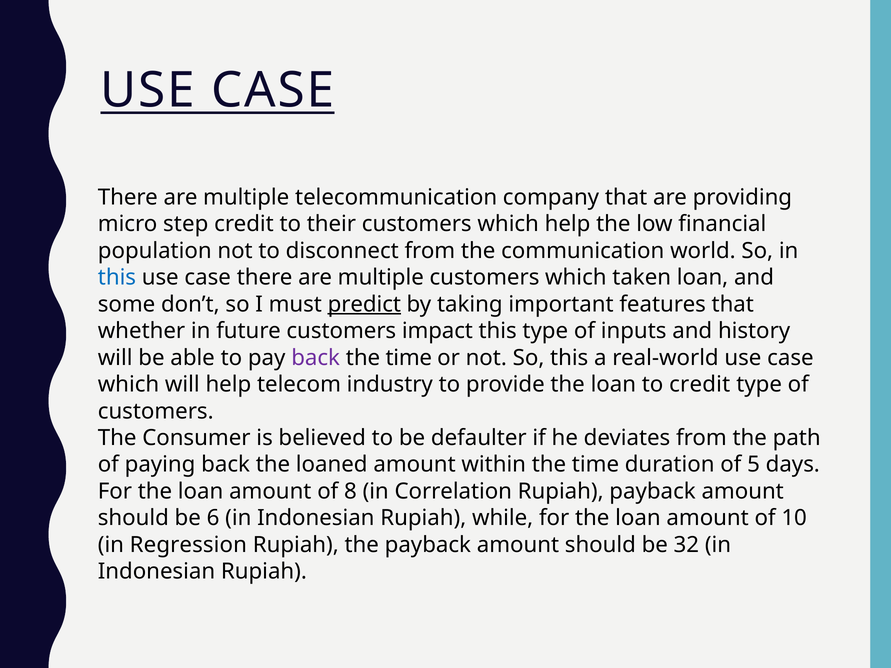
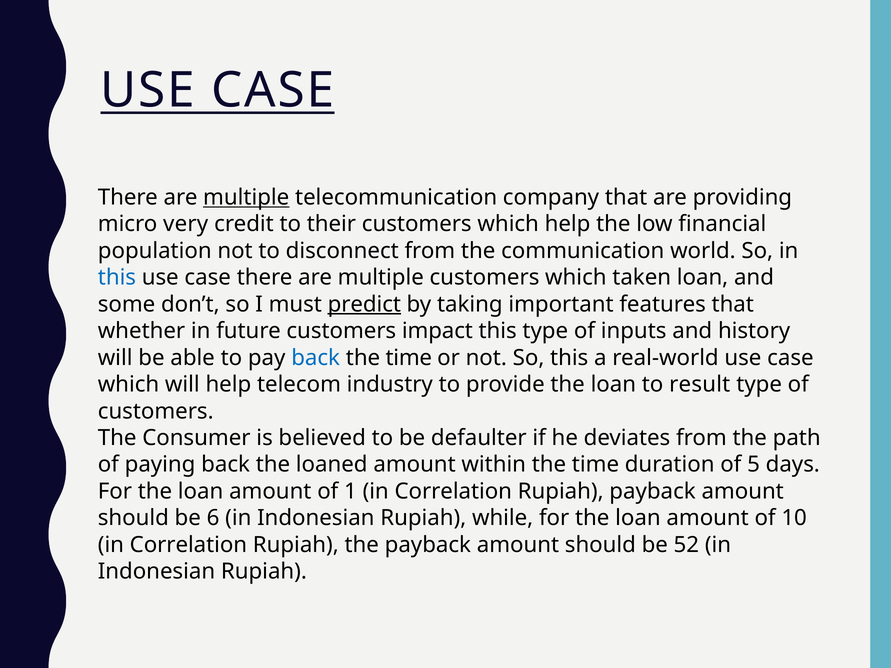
multiple at (246, 197) underline: none -> present
step: step -> very
back at (316, 358) colour: purple -> blue
to credit: credit -> result
8: 8 -> 1
Regression at (188, 545): Regression -> Correlation
32: 32 -> 52
